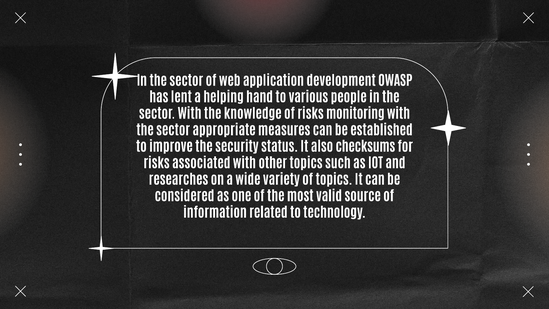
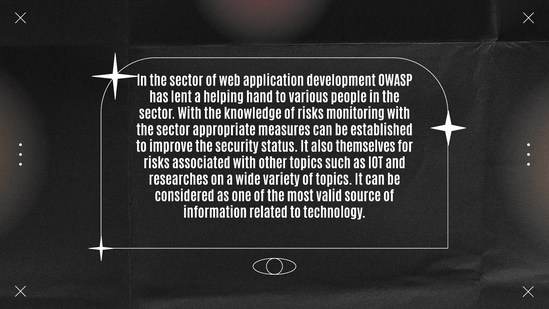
checksums: checksums -> themselves
